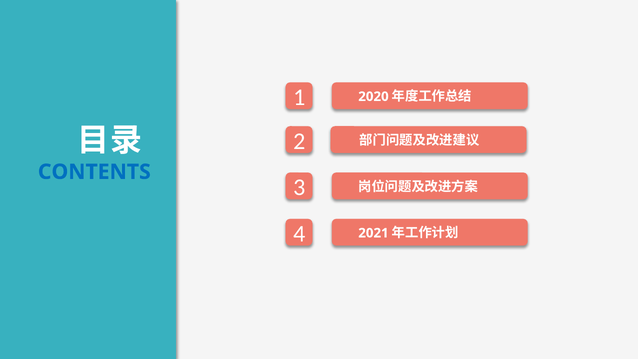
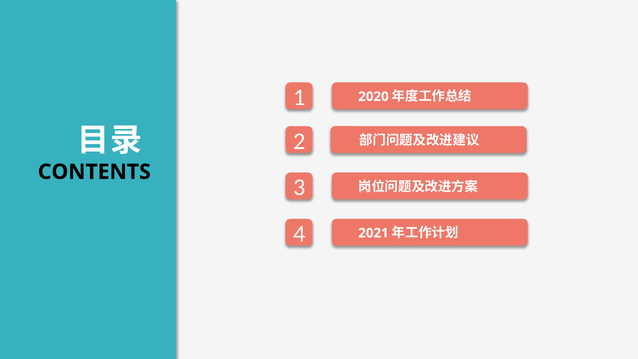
CONTENTS colour: blue -> black
